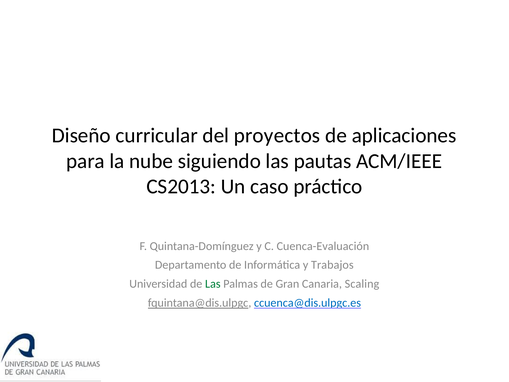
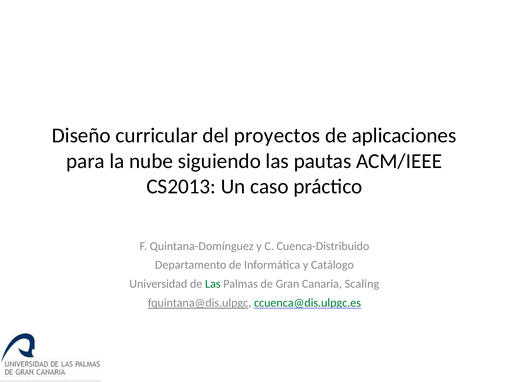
Cuenca-Evaluación: Cuenca-Evaluación -> Cuenca-Distribuido
Trabajos: Trabajos -> Catálogo
ccuenca@dis.ulpgc.es colour: blue -> green
